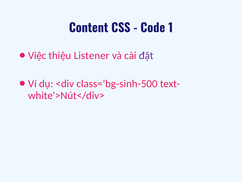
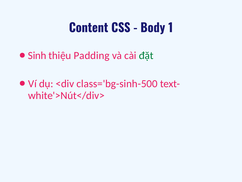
Code: Code -> Body
Việc: Việc -> Sinh
Listener: Listener -> Padding
đặt colour: purple -> green
